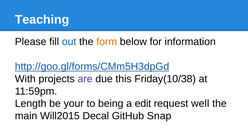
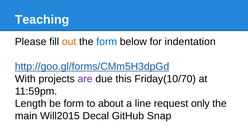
out colour: blue -> orange
form at (107, 42) colour: orange -> blue
information: information -> indentation
Friday(10/38: Friday(10/38 -> Friday(10/70
be your: your -> form
being: being -> about
edit: edit -> line
well: well -> only
